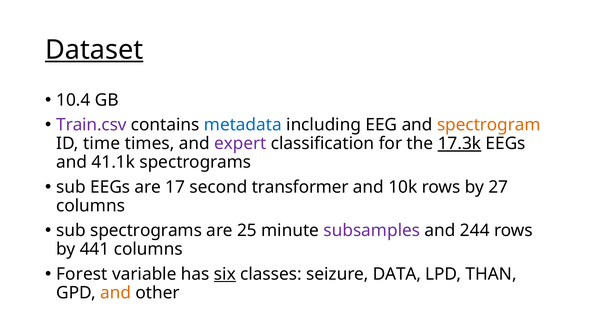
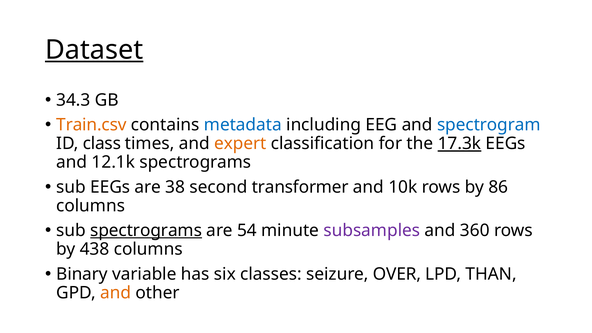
10.4: 10.4 -> 34.3
Train.csv colour: purple -> orange
spectrogram colour: orange -> blue
time: time -> class
expert colour: purple -> orange
41.1k: 41.1k -> 12.1k
17: 17 -> 38
27: 27 -> 86
spectrograms at (146, 231) underline: none -> present
25: 25 -> 54
244: 244 -> 360
441: 441 -> 438
Forest: Forest -> Binary
six underline: present -> none
DATA: DATA -> OVER
